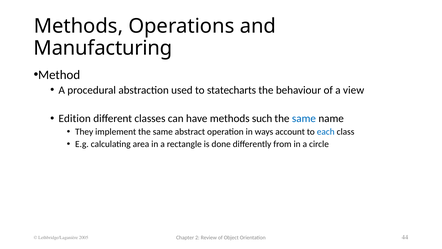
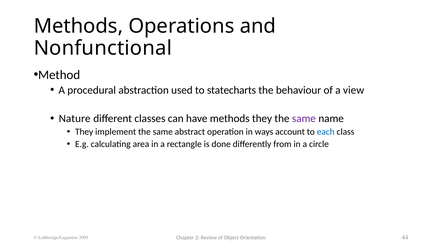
Manufacturing: Manufacturing -> Nonfunctional
Edition: Edition -> Nature
methods such: such -> they
same at (304, 118) colour: blue -> purple
